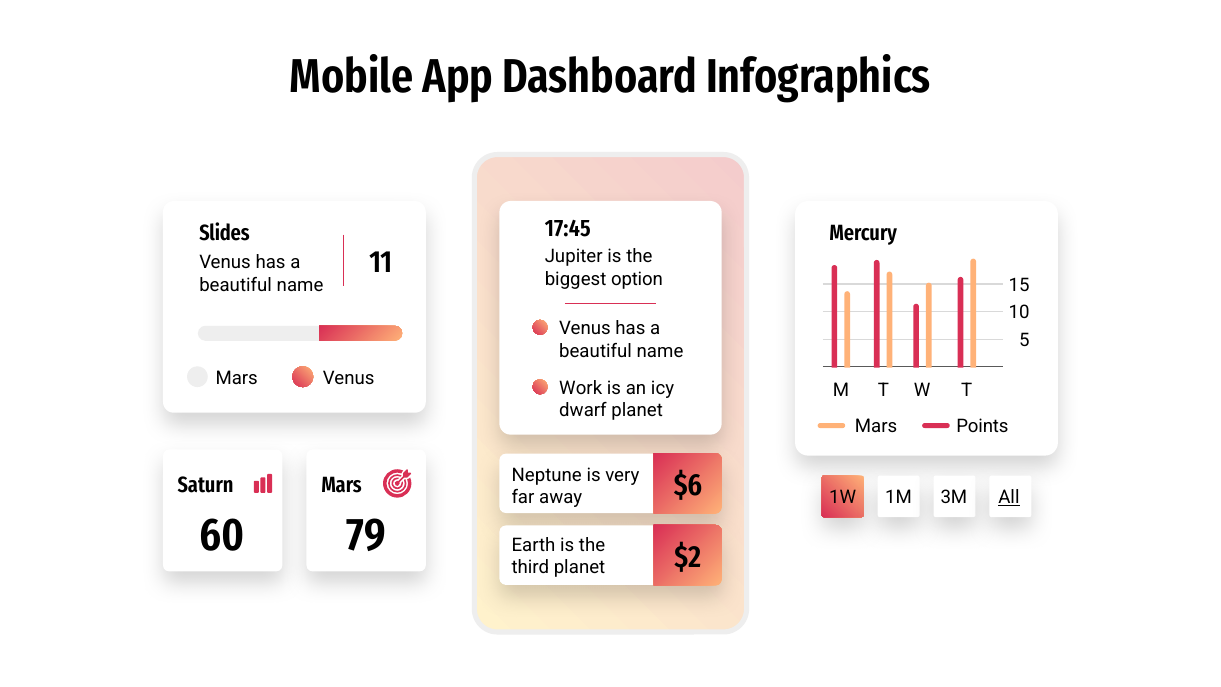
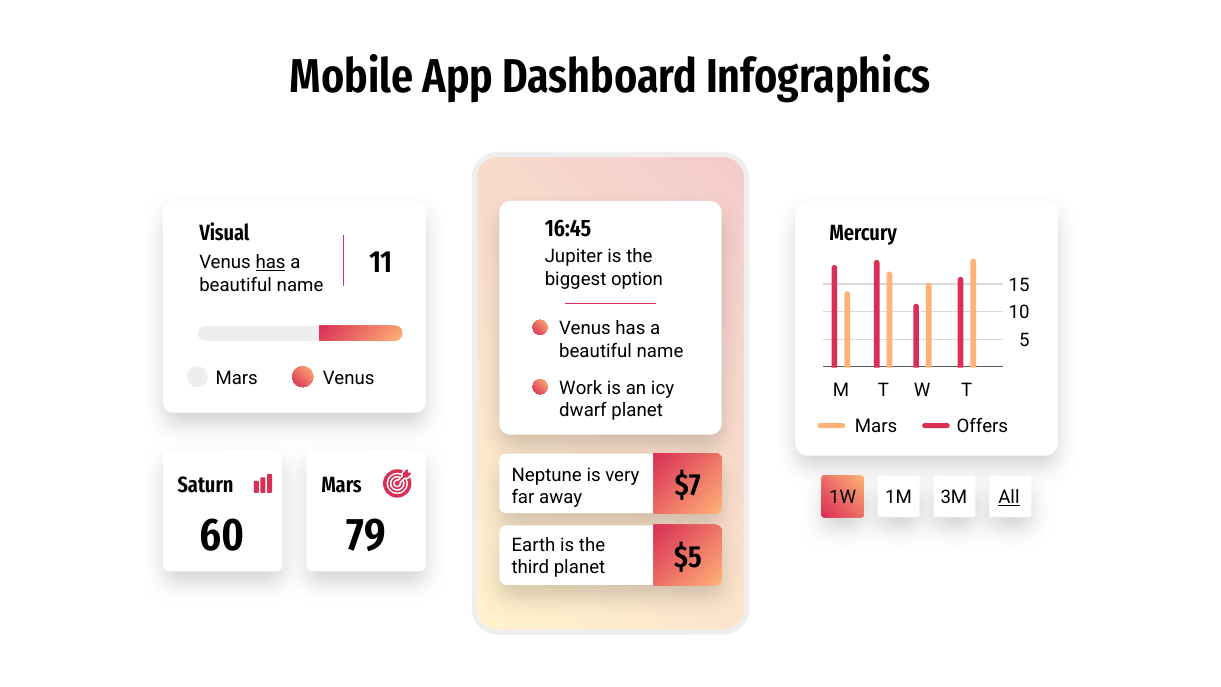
17:45: 17:45 -> 16:45
Slides: Slides -> Visual
has at (271, 263) underline: none -> present
Points: Points -> Offers
$6: $6 -> $7
$2: $2 -> $5
